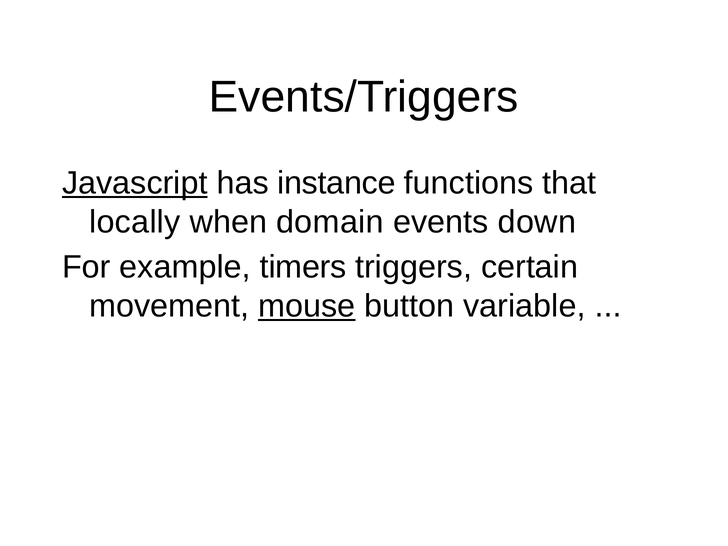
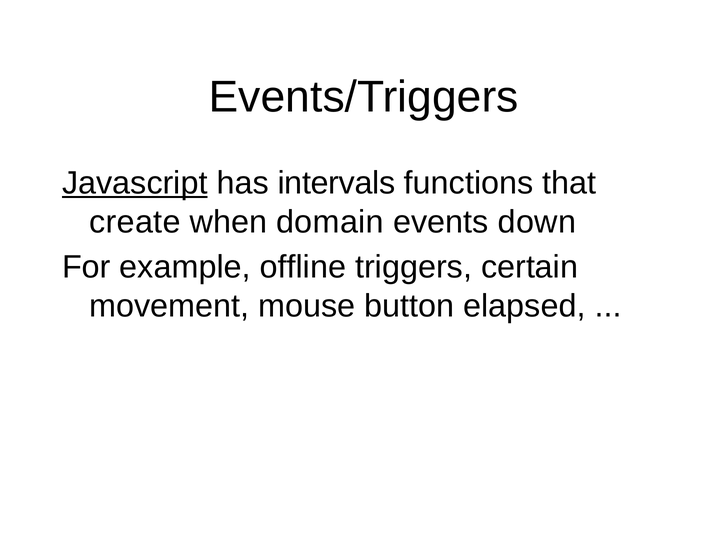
instance: instance -> intervals
locally: locally -> create
timers: timers -> offline
mouse underline: present -> none
variable: variable -> elapsed
